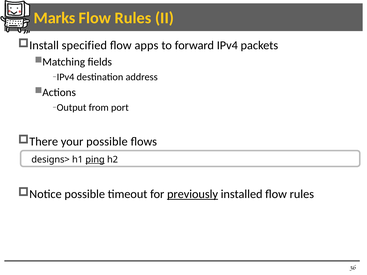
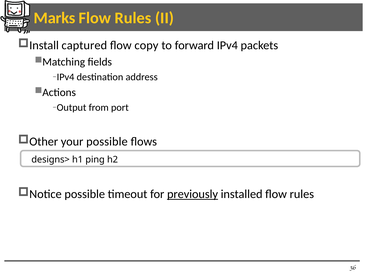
specified: specified -> captured
apps: apps -> copy
There: There -> Other
ping underline: present -> none
